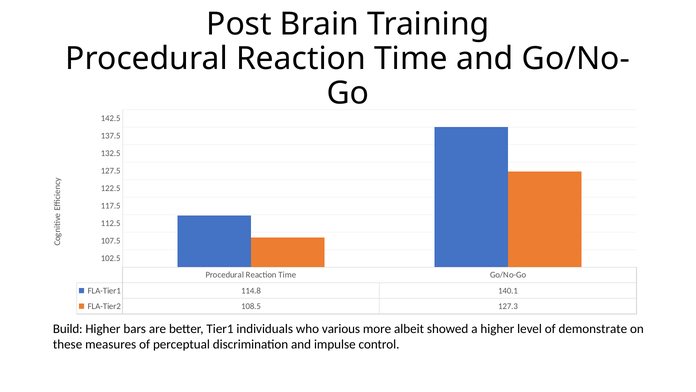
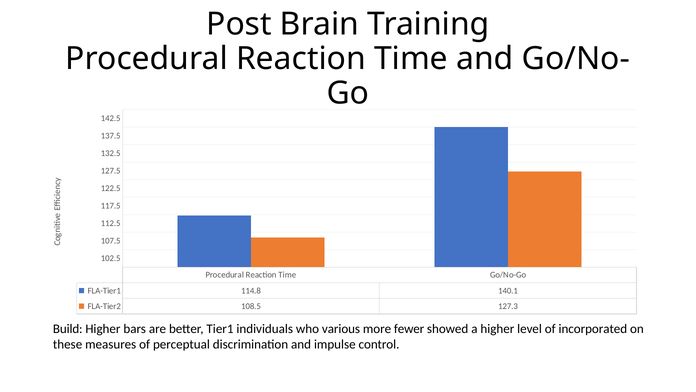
albeit: albeit -> fewer
demonstrate: demonstrate -> incorporated
